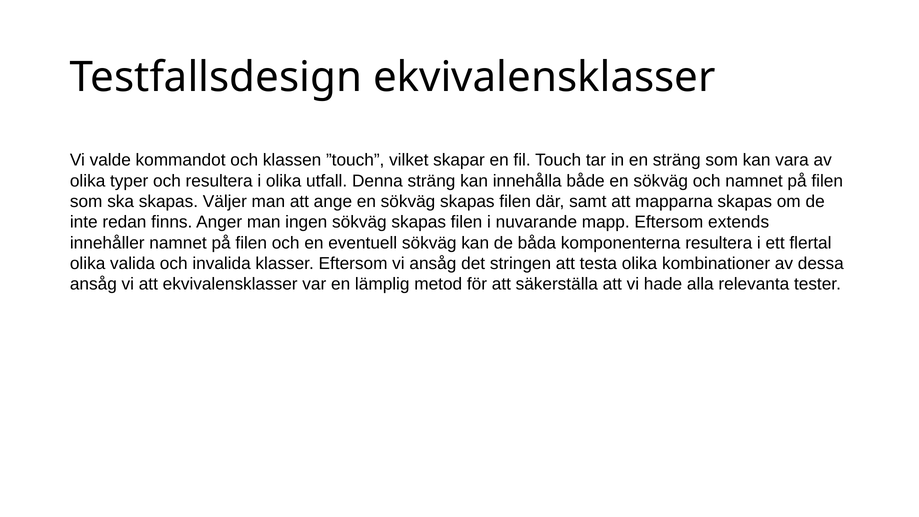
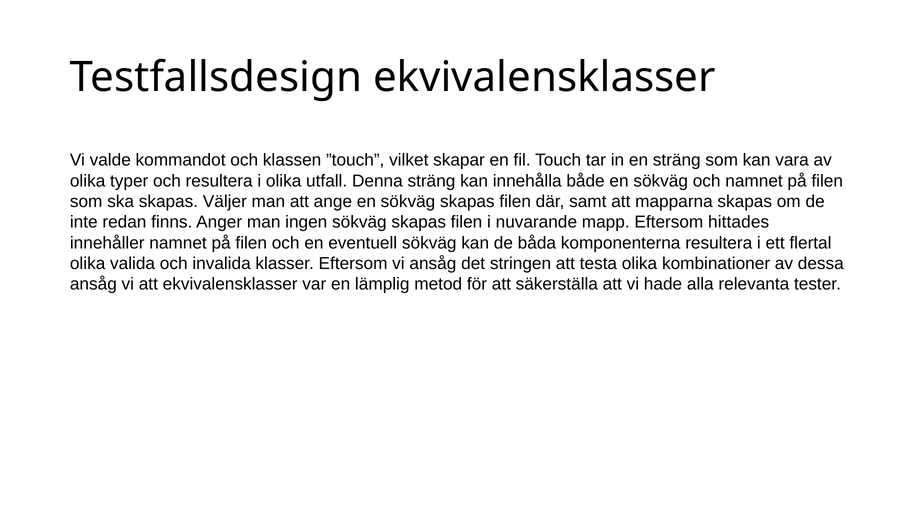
extends: extends -> hittades
